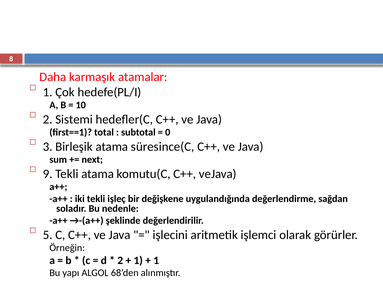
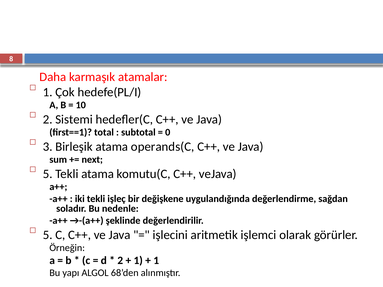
süresince(C: süresince(C -> operands(C
9 at (48, 174): 9 -> 5
